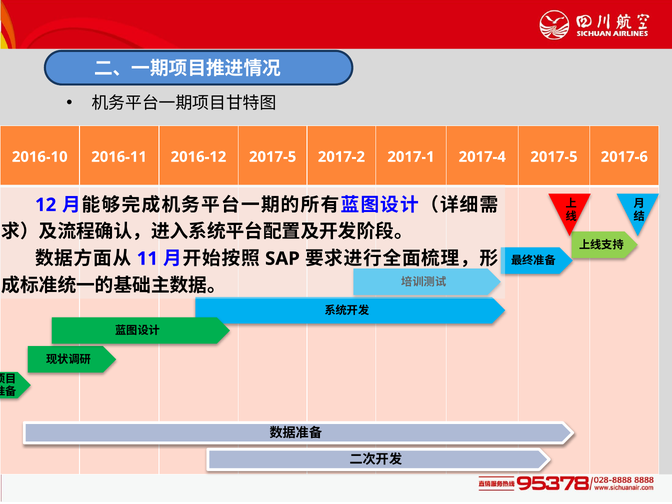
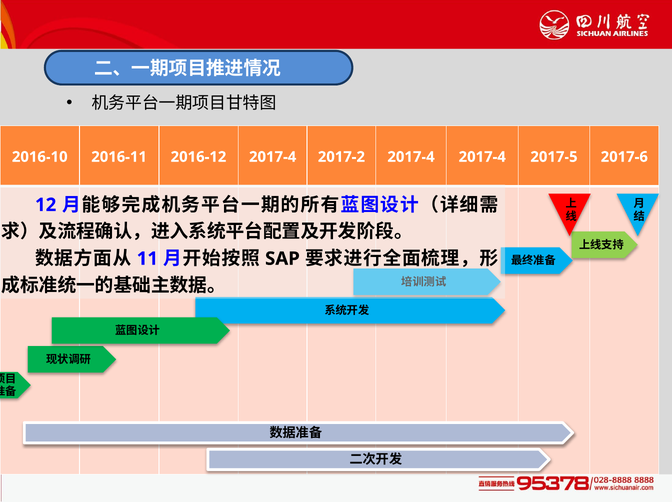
2016-12 2017-5: 2017-5 -> 2017-4
2017-2 2017-1: 2017-1 -> 2017-4
